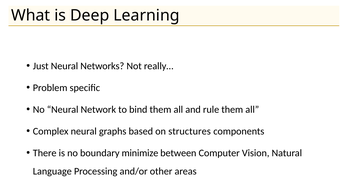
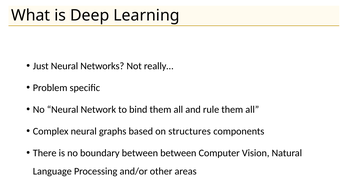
boundary minimize: minimize -> between
